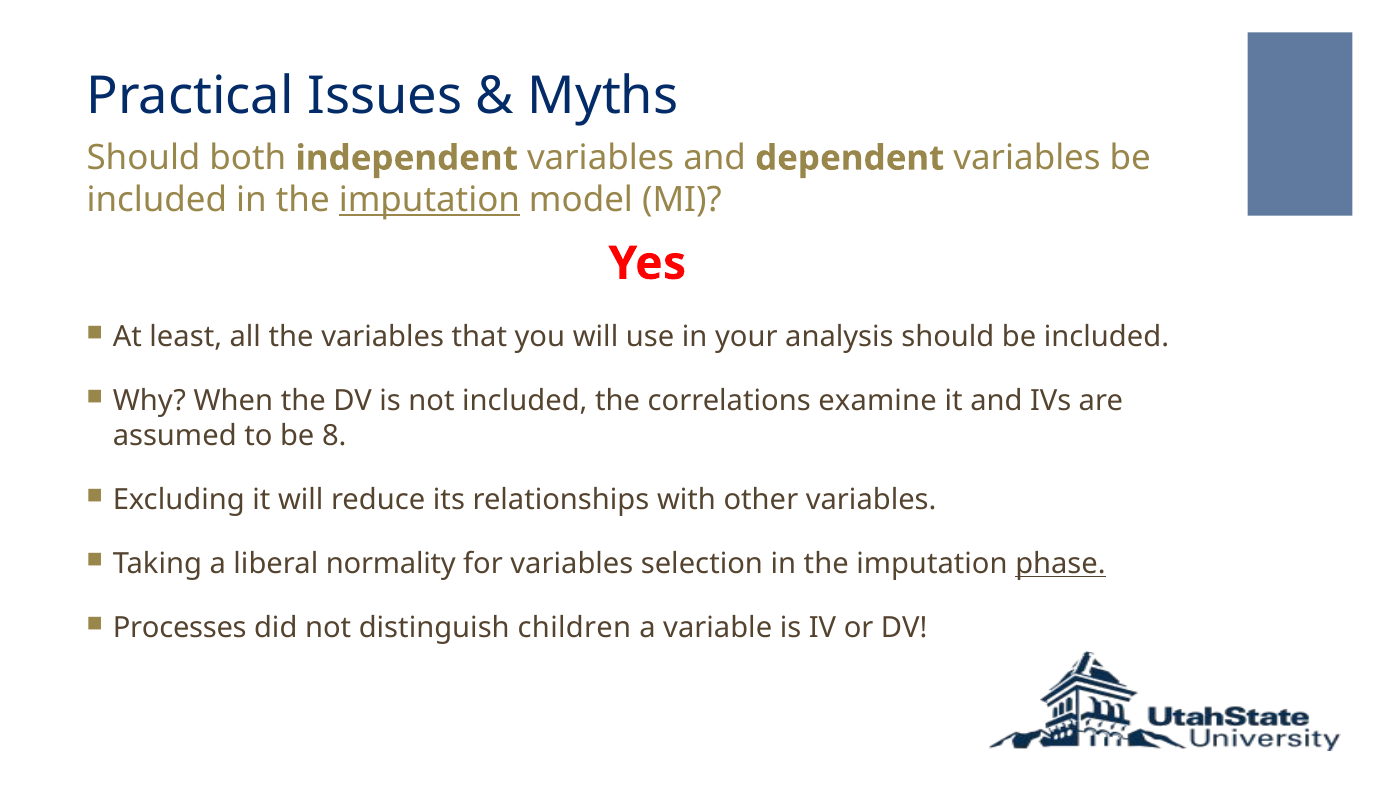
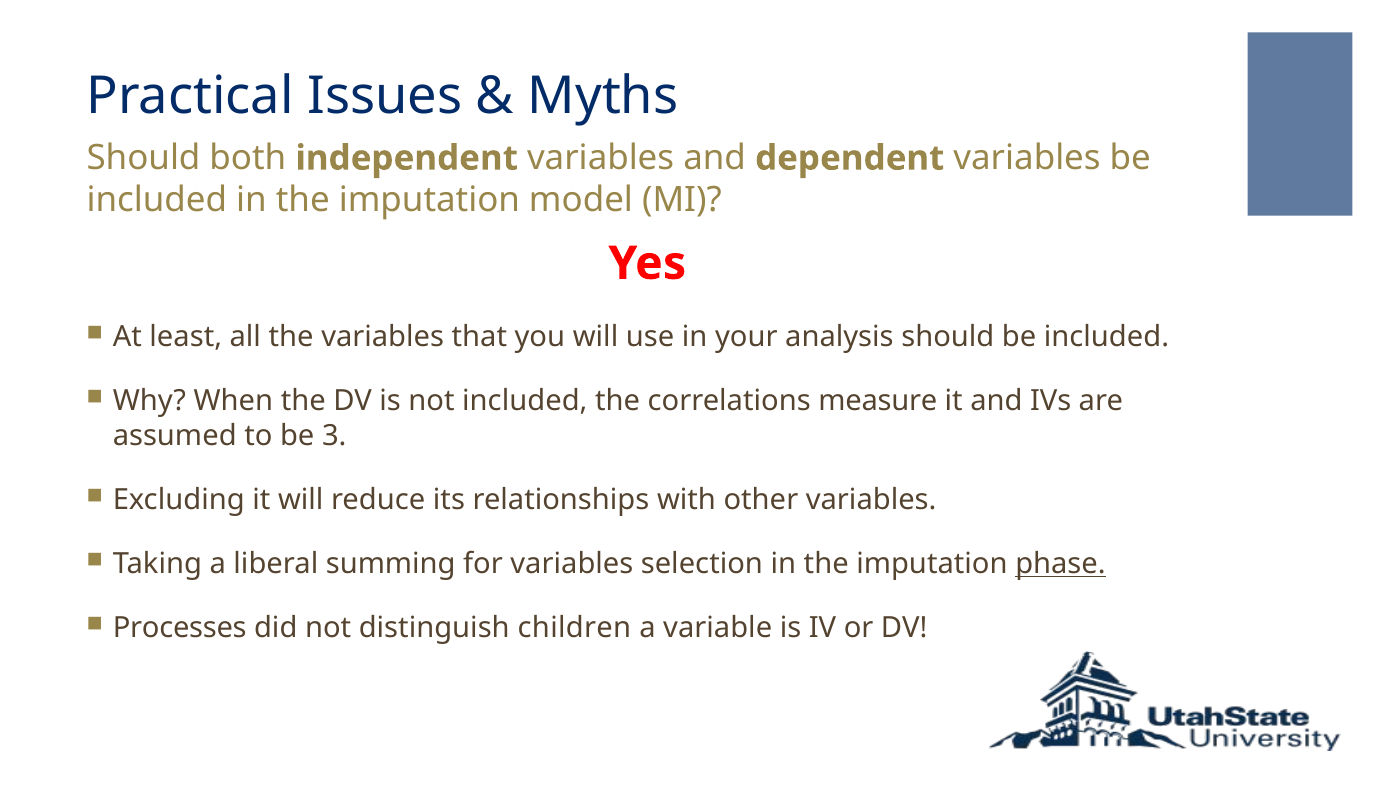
imputation at (429, 200) underline: present -> none
examine: examine -> measure
8: 8 -> 3
normality: normality -> summing
